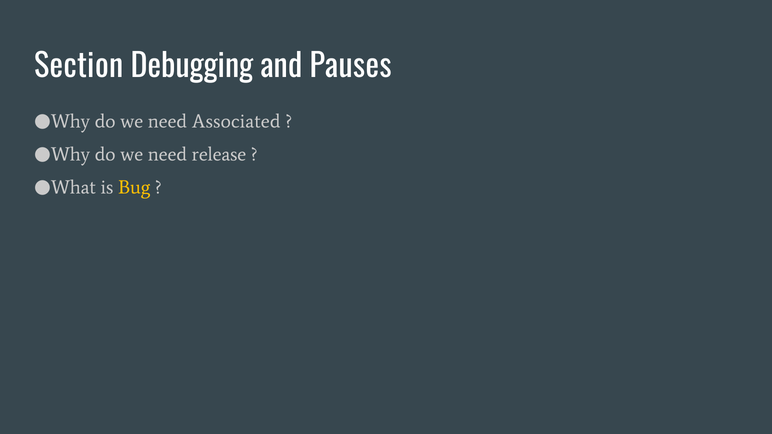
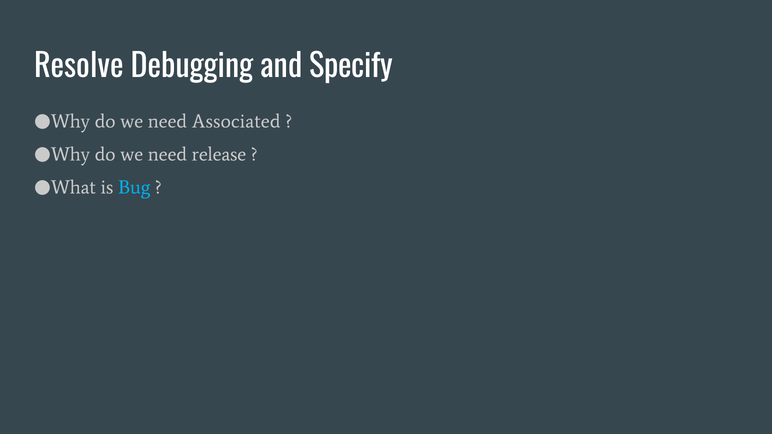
Section: Section -> Resolve
Pauses: Pauses -> Specify
Bug colour: yellow -> light blue
